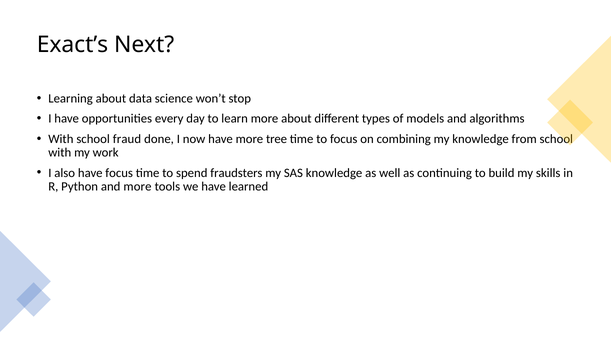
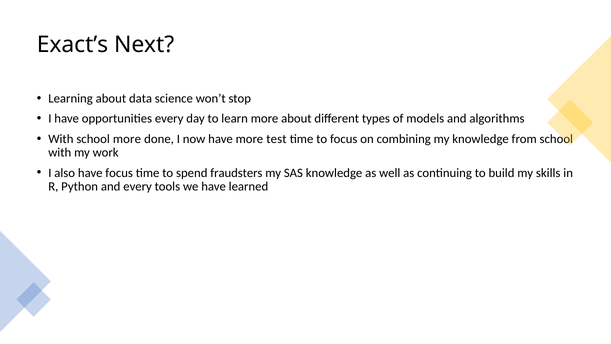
school fraud: fraud -> more
tree: tree -> test
and more: more -> every
